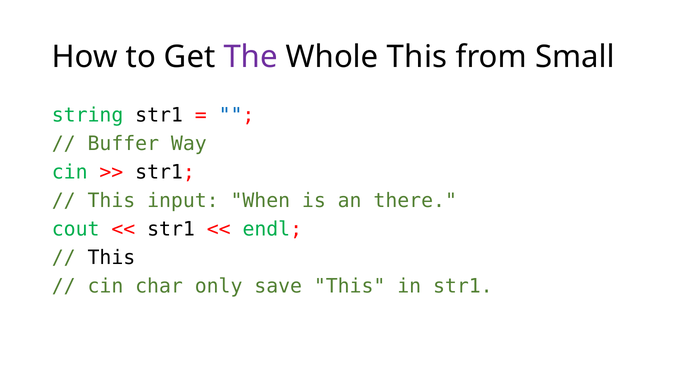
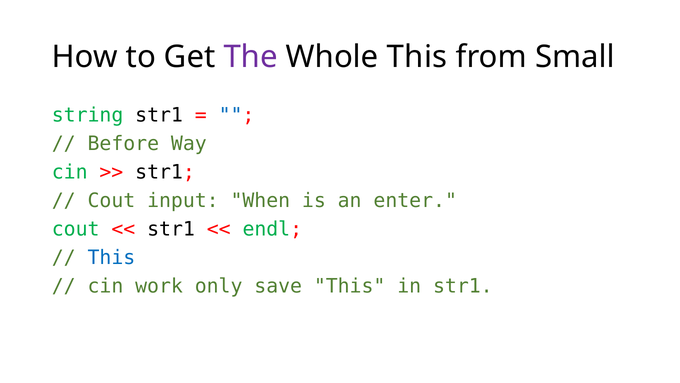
Buffer: Buffer -> Before
This at (111, 200): This -> Cout
there: there -> enter
This at (111, 257) colour: black -> blue
char: char -> work
